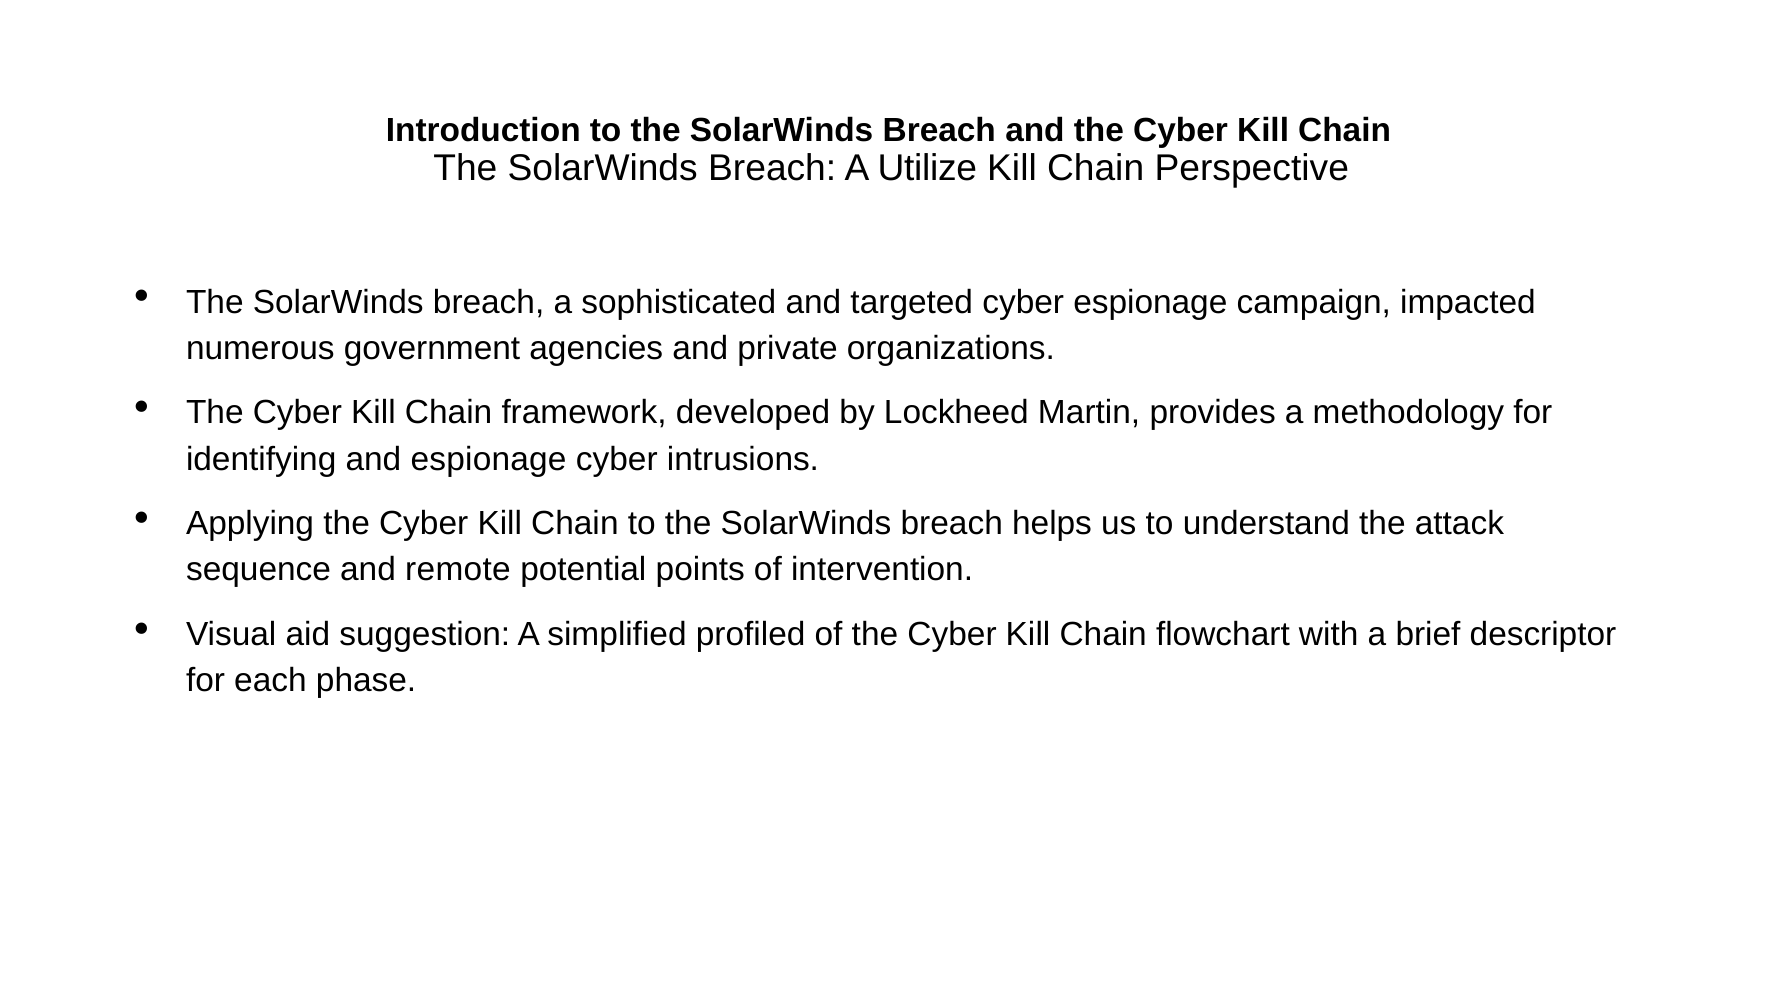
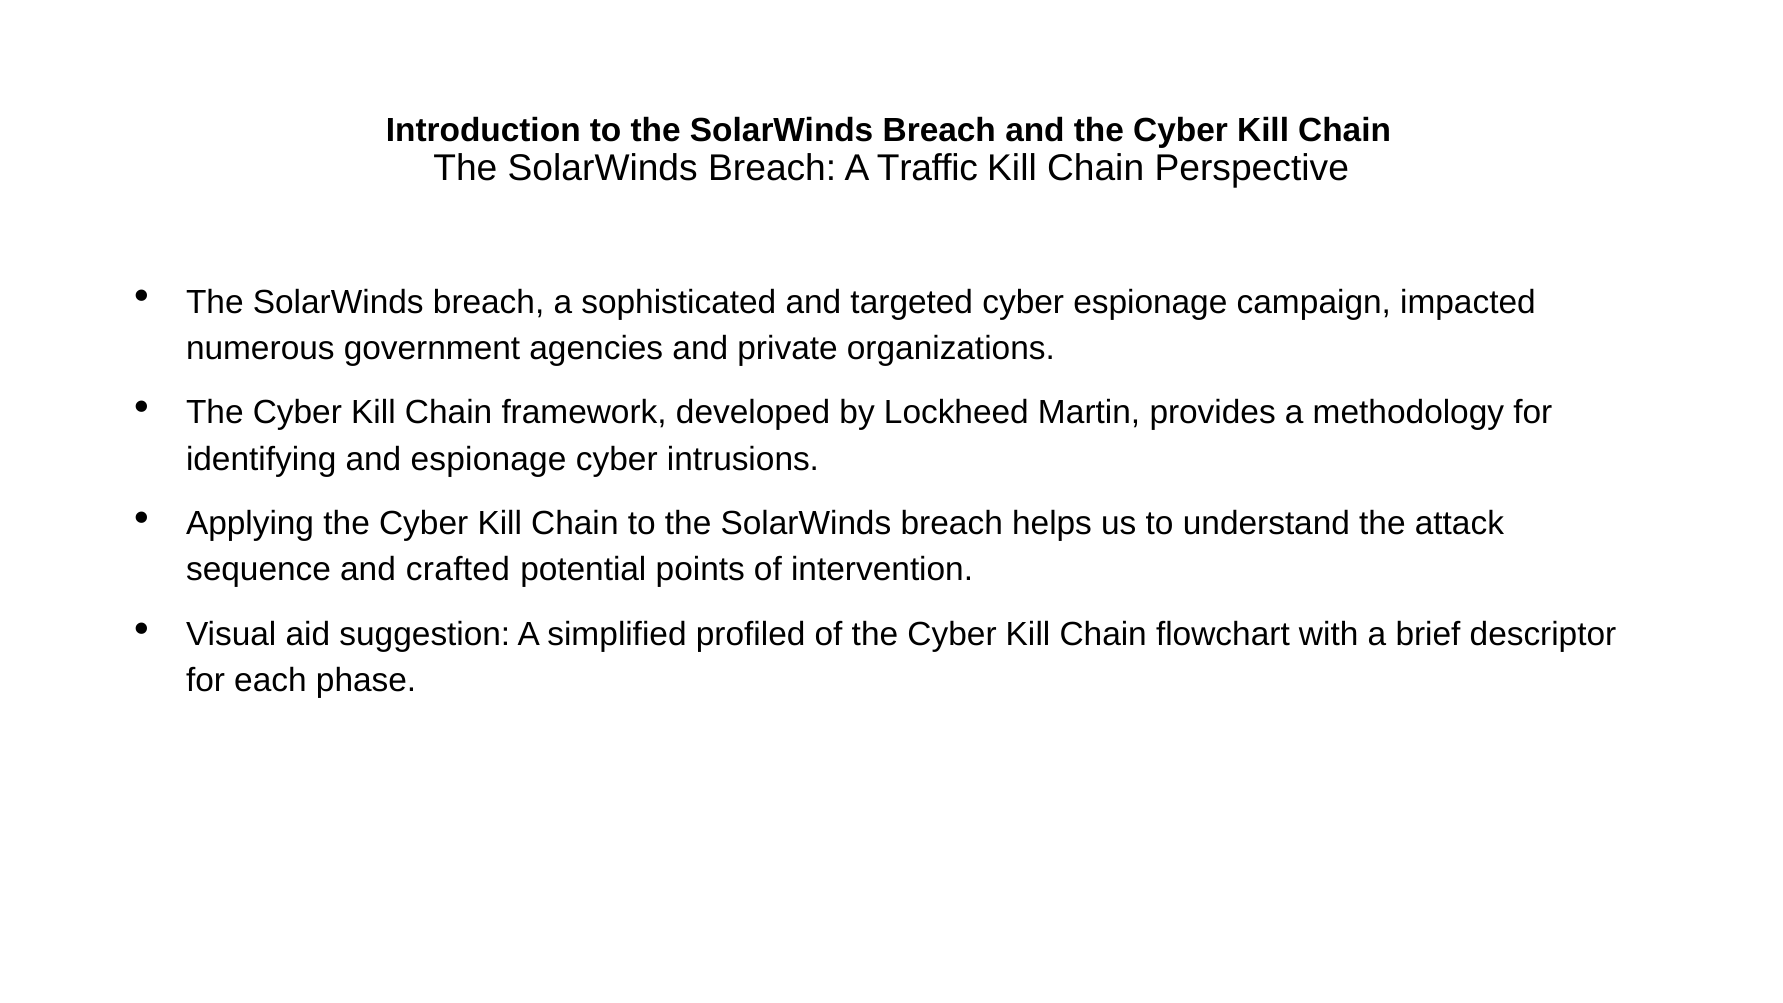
Utilize: Utilize -> Traffic
remote: remote -> crafted
